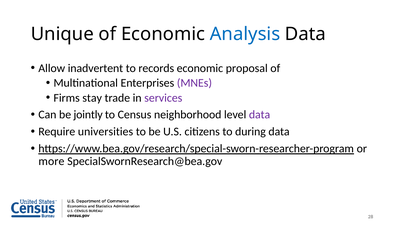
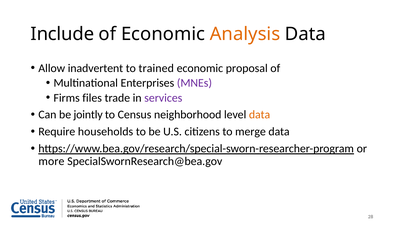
Unique: Unique -> Include
Analysis colour: blue -> orange
records: records -> trained
stay: stay -> files
data at (260, 115) colour: purple -> orange
universities: universities -> households
during: during -> merge
